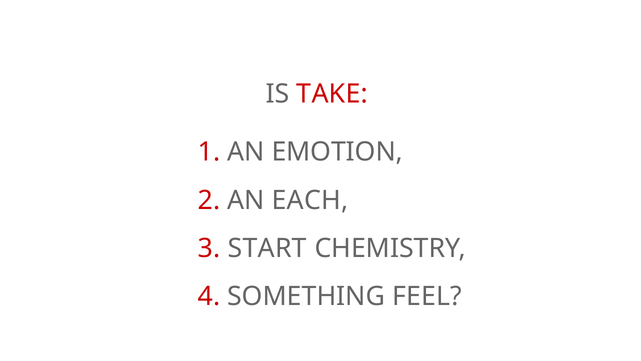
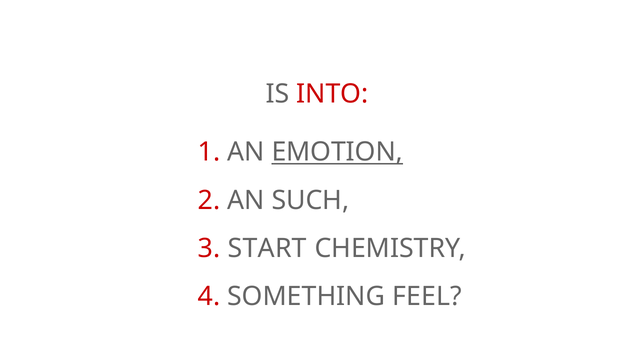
TAKE: TAKE -> INTO
EMOTION underline: none -> present
EACH: EACH -> SUCH
